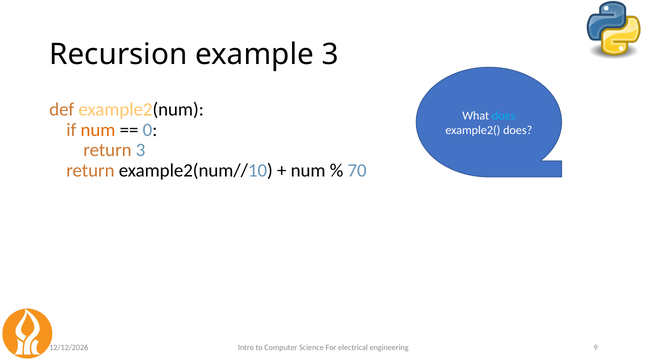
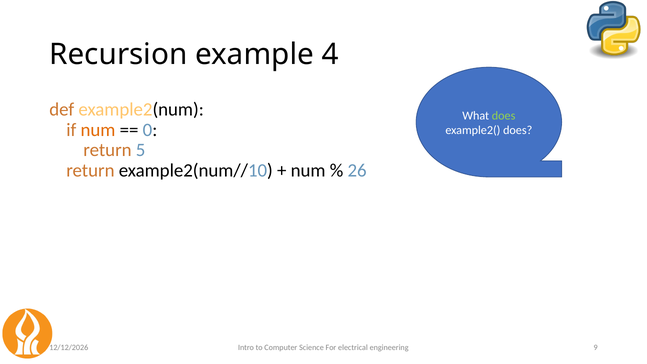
example 3: 3 -> 4
does at (504, 116) colour: light blue -> light green
return 3: 3 -> 5
70: 70 -> 26
